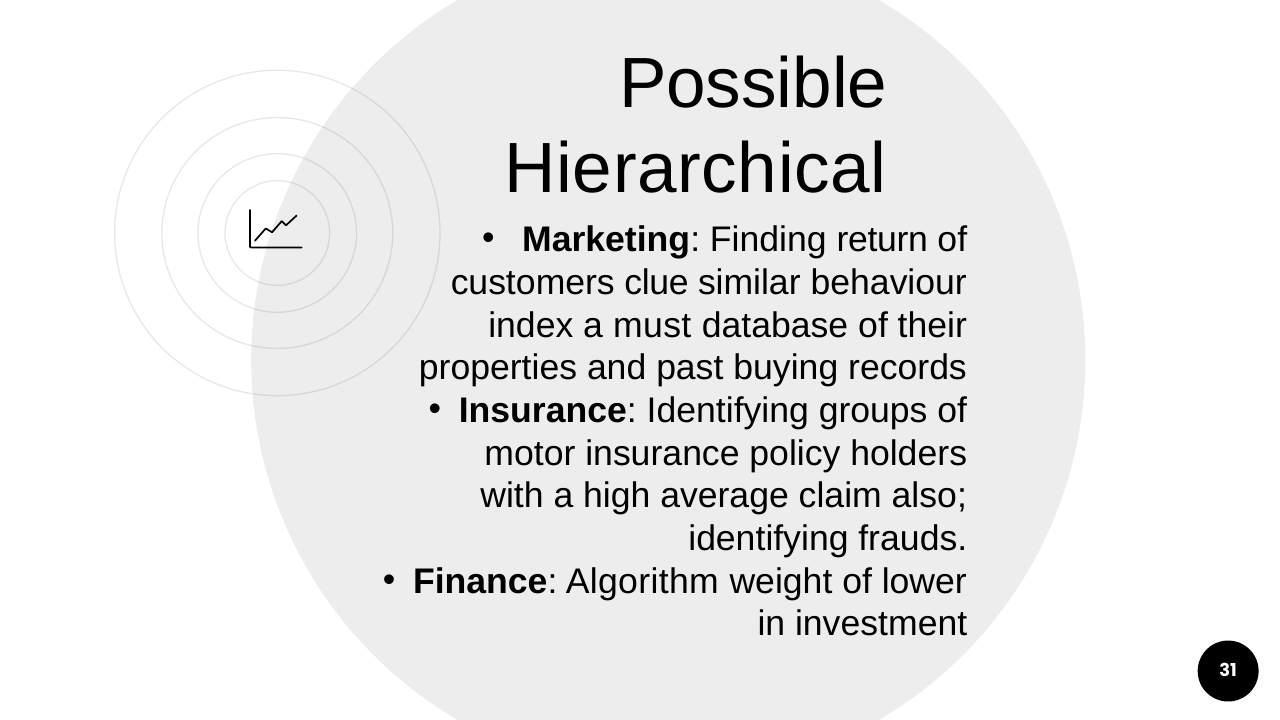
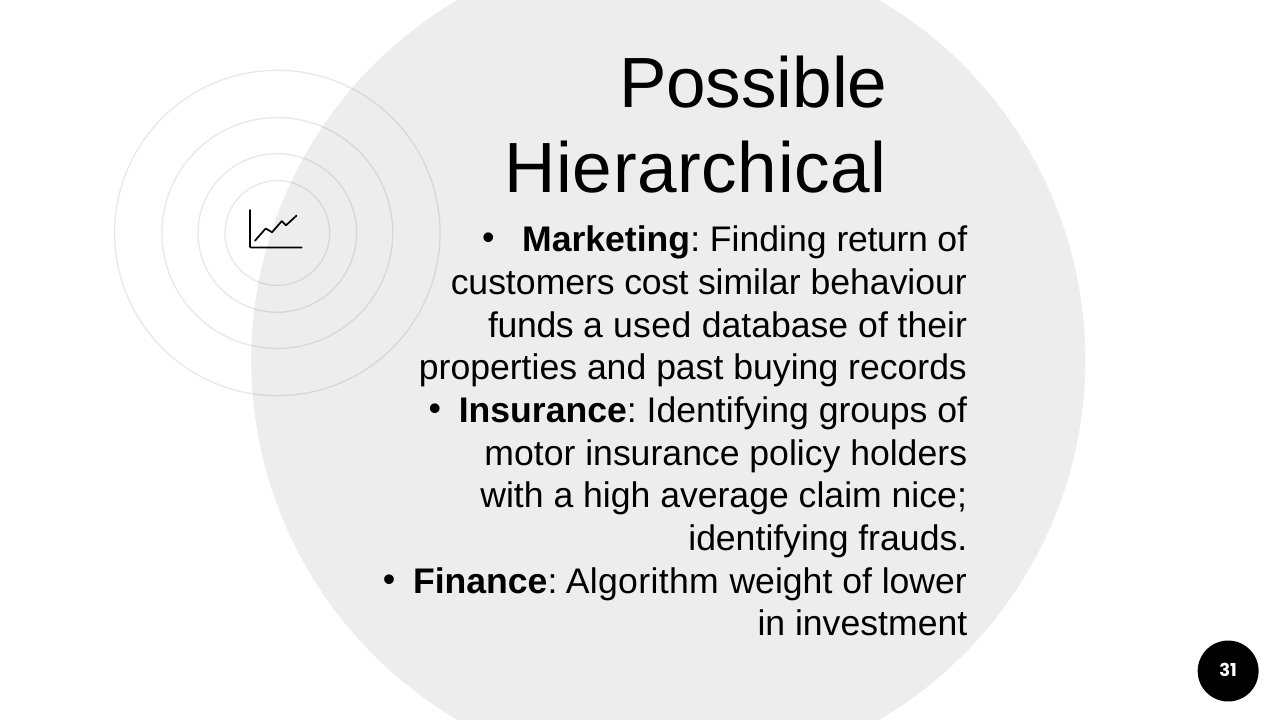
clue: clue -> cost
index: index -> funds
must: must -> used
also: also -> nice
